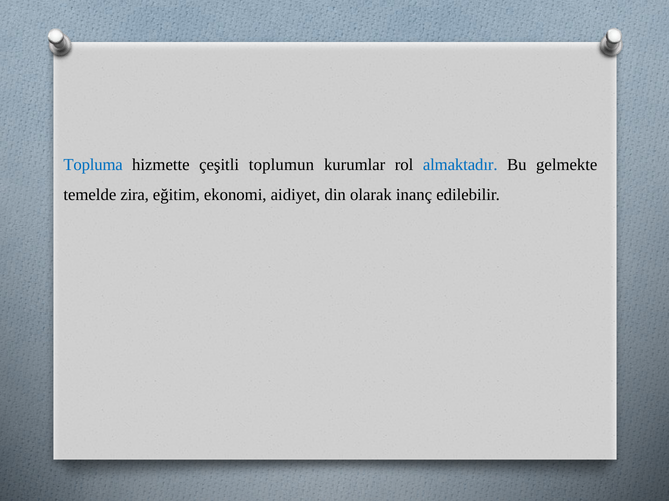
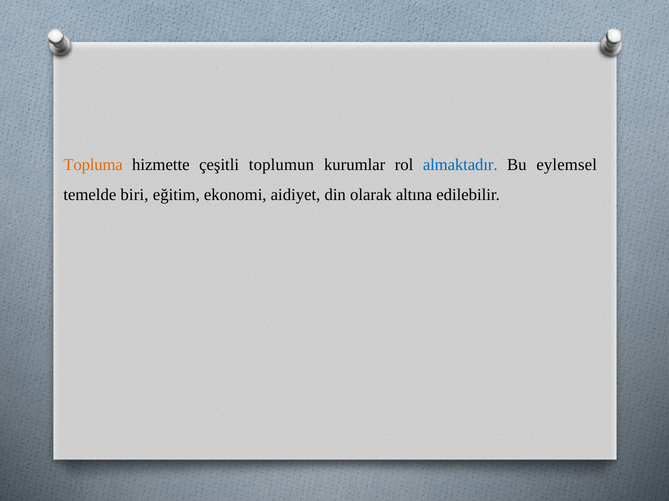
Topluma colour: blue -> orange
gelmekte: gelmekte -> eylemsel
zira: zira -> biri
inanç: inanç -> altına
